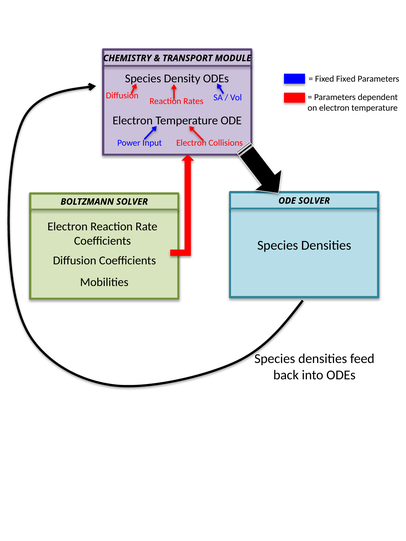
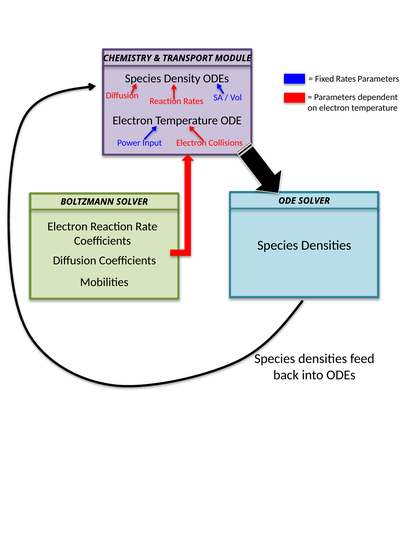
Fixed Fixed: Fixed -> Rates
